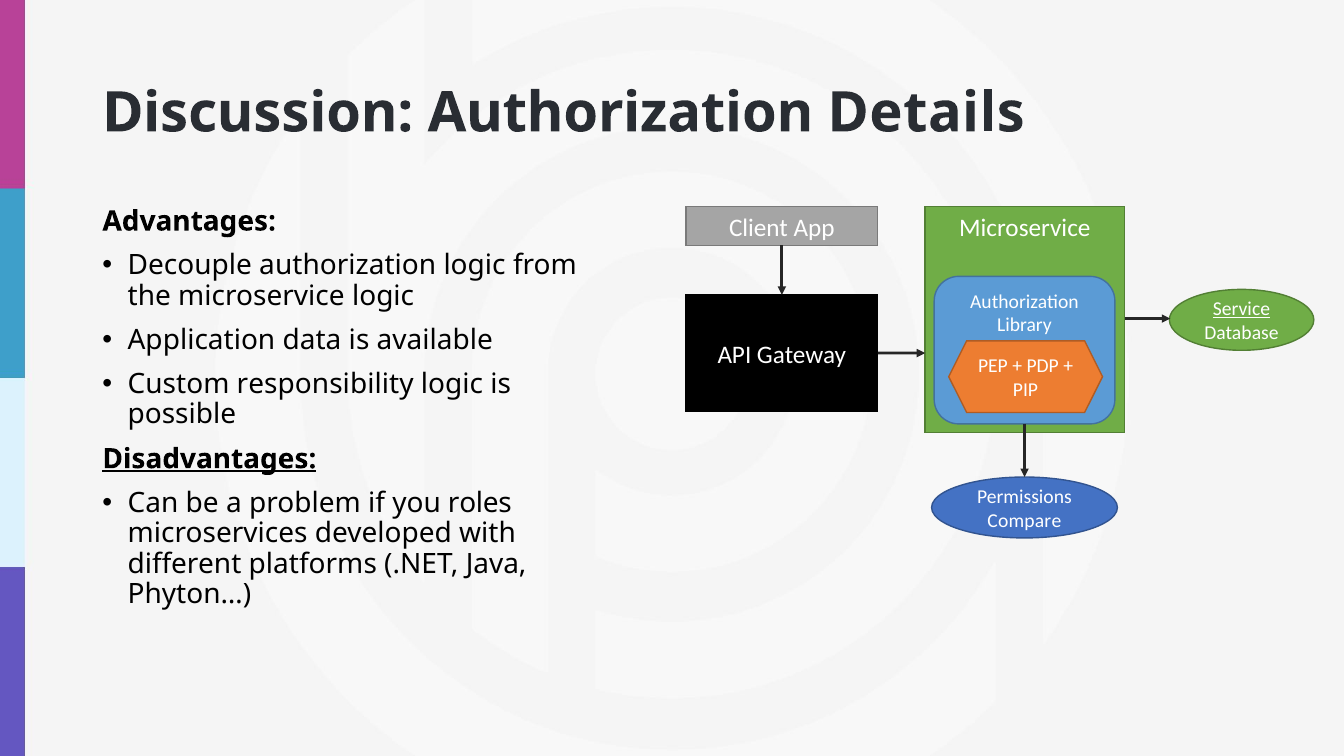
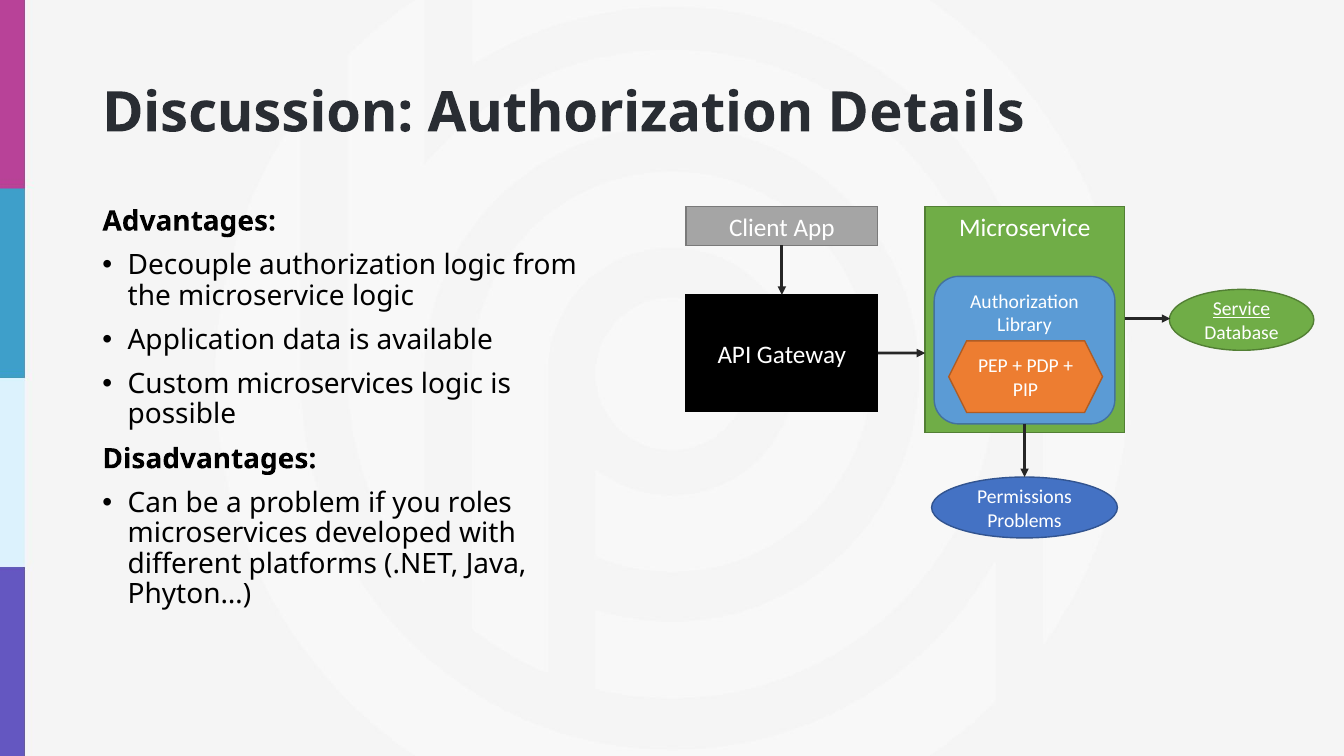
Custom responsibility: responsibility -> microservices
Disadvantages underline: present -> none
Compare: Compare -> Problems
